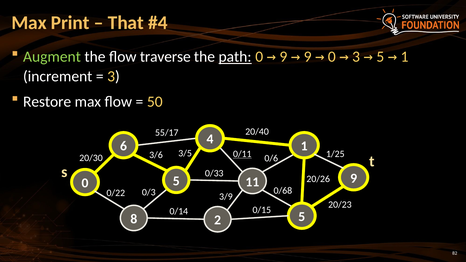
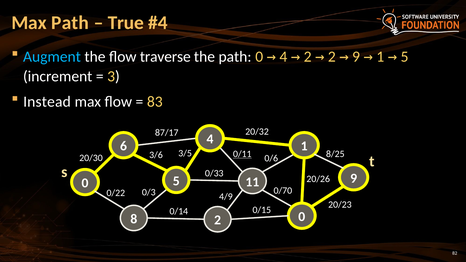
Max Print: Print -> Path
That: That -> True
Augment colour: light green -> light blue
path at (235, 57) underline: present -> none
9 at (283, 57): 9 -> 4
9 at (308, 57): 9 -> 2
0 at (332, 57): 0 -> 2
3 at (356, 57): 3 -> 9
5 at (380, 57): 5 -> 1
1 at (405, 57): 1 -> 5
Restore: Restore -> Instead
50: 50 -> 83
20/40: 20/40 -> 20/32
55/17: 55/17 -> 87/17
1/25: 1/25 -> 8/25
0/68: 0/68 -> 0/70
3/9: 3/9 -> 4/9
2 5: 5 -> 0
